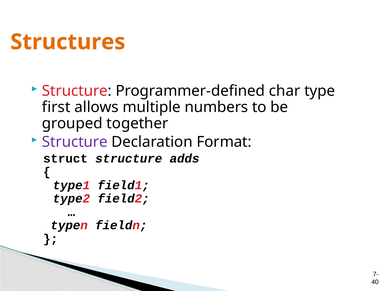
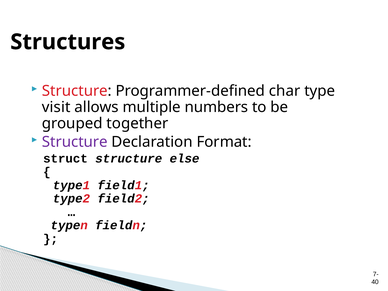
Structures colour: orange -> black
first: first -> visit
adds: adds -> else
